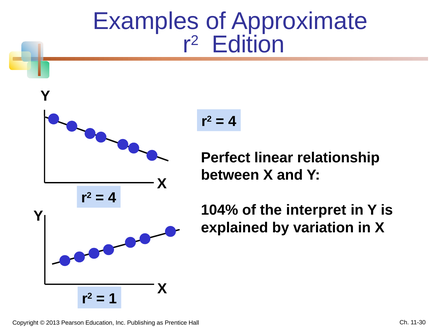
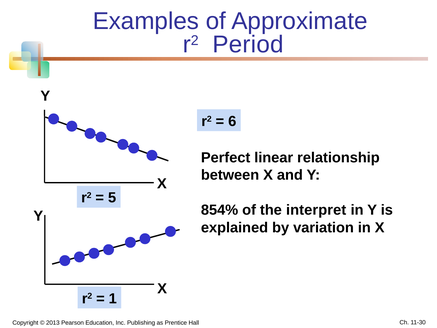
Edition: Edition -> Period
4 at (232, 121): 4 -> 6
4 at (112, 198): 4 -> 5
104%: 104% -> 854%
